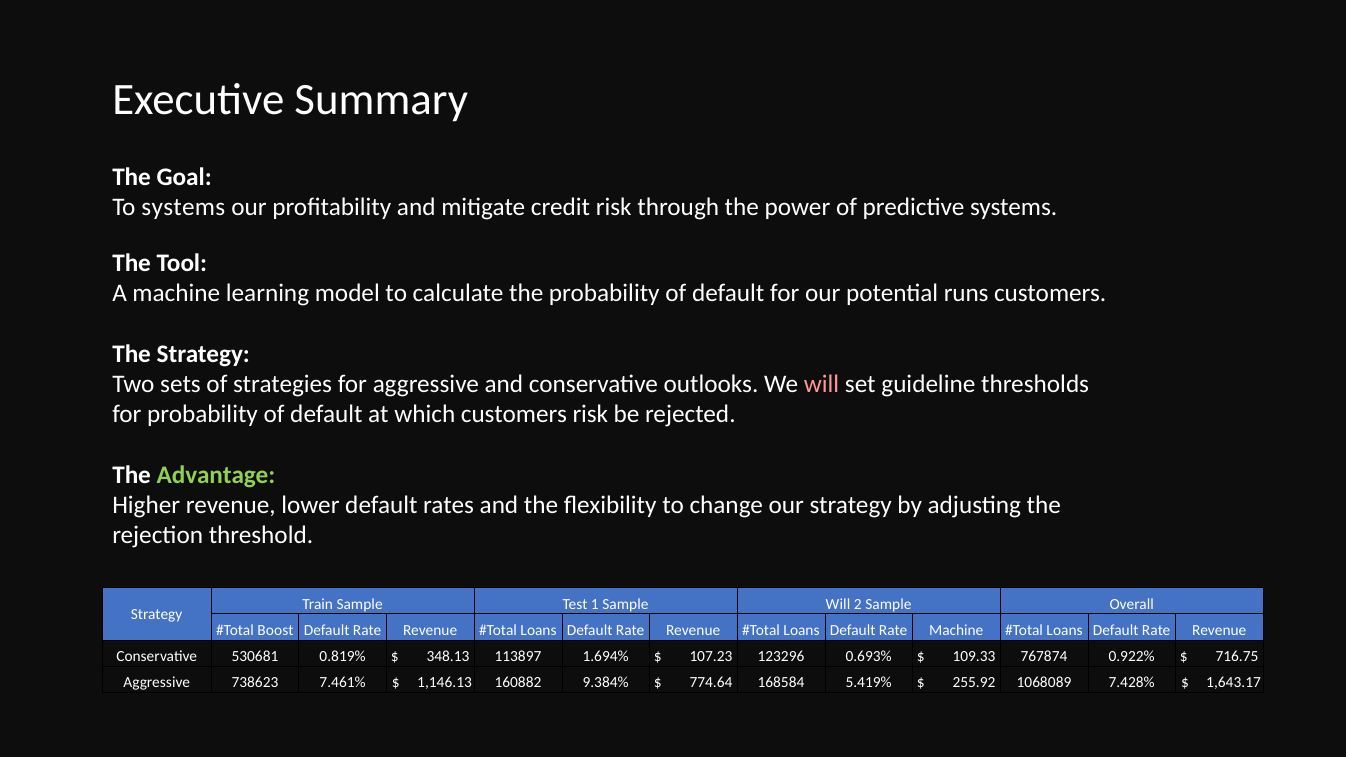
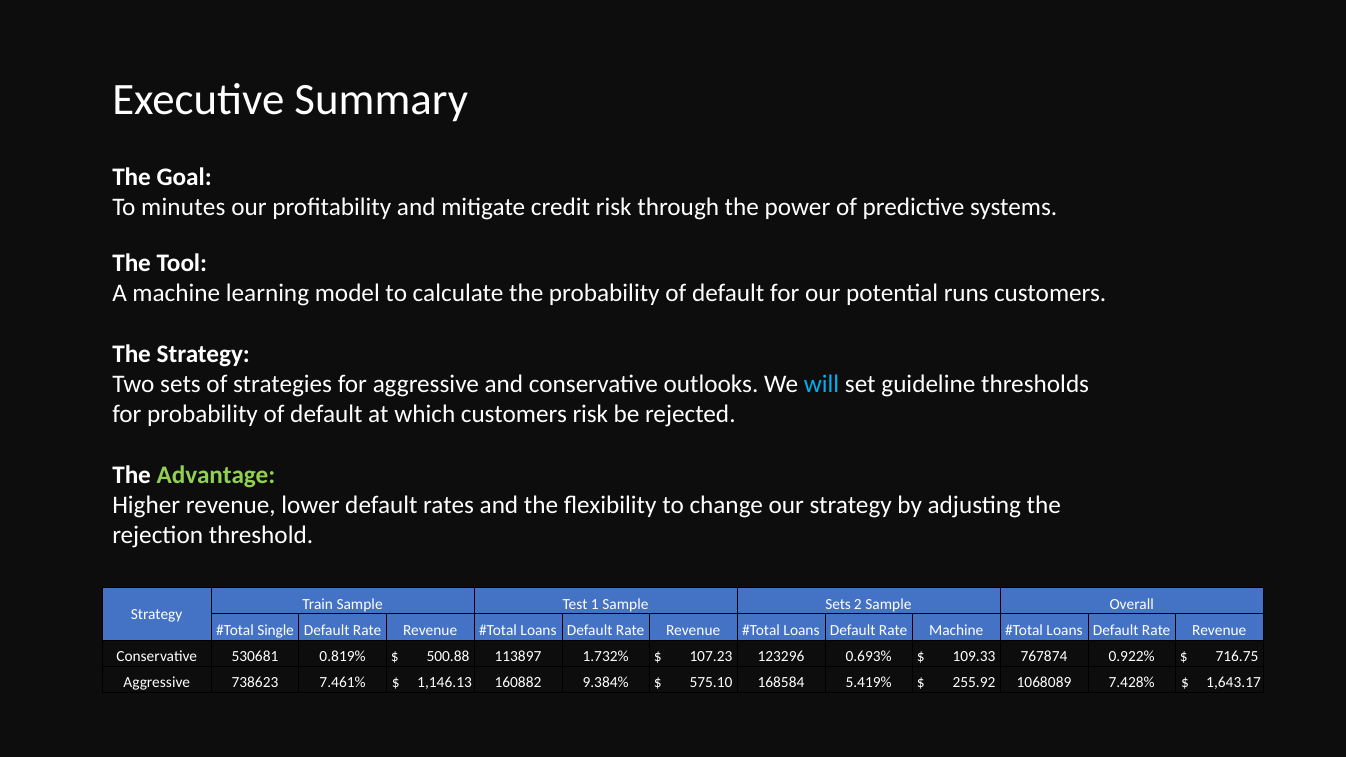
To systems: systems -> minutes
will at (822, 384) colour: pink -> light blue
Sample Will: Will -> Sets
Boost: Boost -> Single
348.13: 348.13 -> 500.88
1.694%: 1.694% -> 1.732%
774.64: 774.64 -> 575.10
